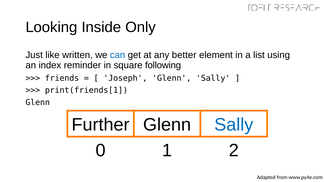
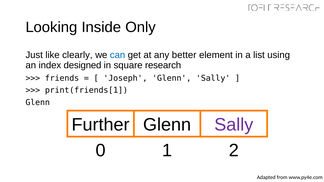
written: written -> clearly
reminder: reminder -> designed
following: following -> research
Sally at (234, 125) colour: blue -> purple
